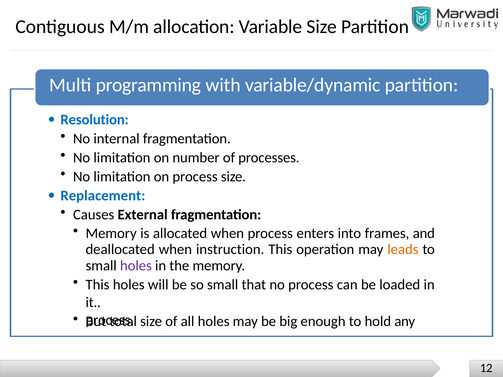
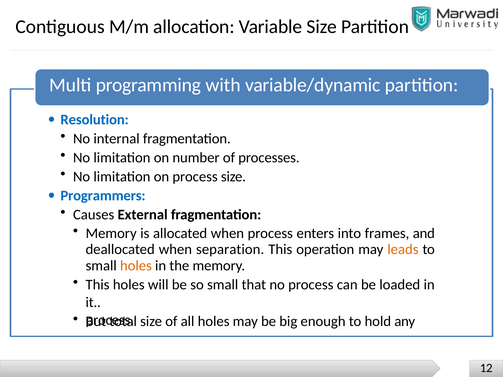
Replacement: Replacement -> Programmers
instruction: instruction -> separation
holes at (136, 266) colour: purple -> orange
